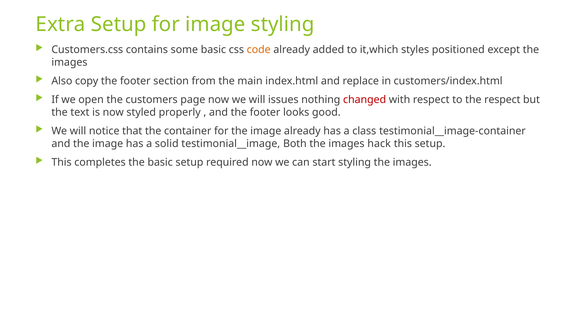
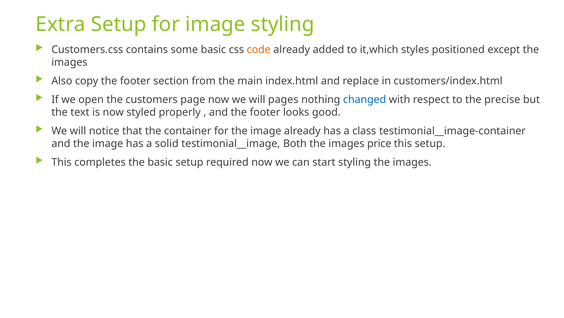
issues: issues -> pages
changed colour: red -> blue
the respect: respect -> precise
hack: hack -> price
